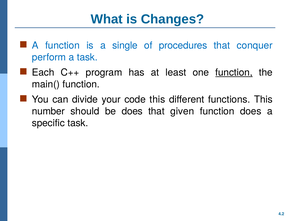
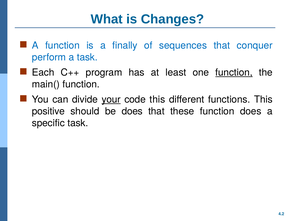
single: single -> finally
procedures: procedures -> sequences
your underline: none -> present
number: number -> positive
given: given -> these
